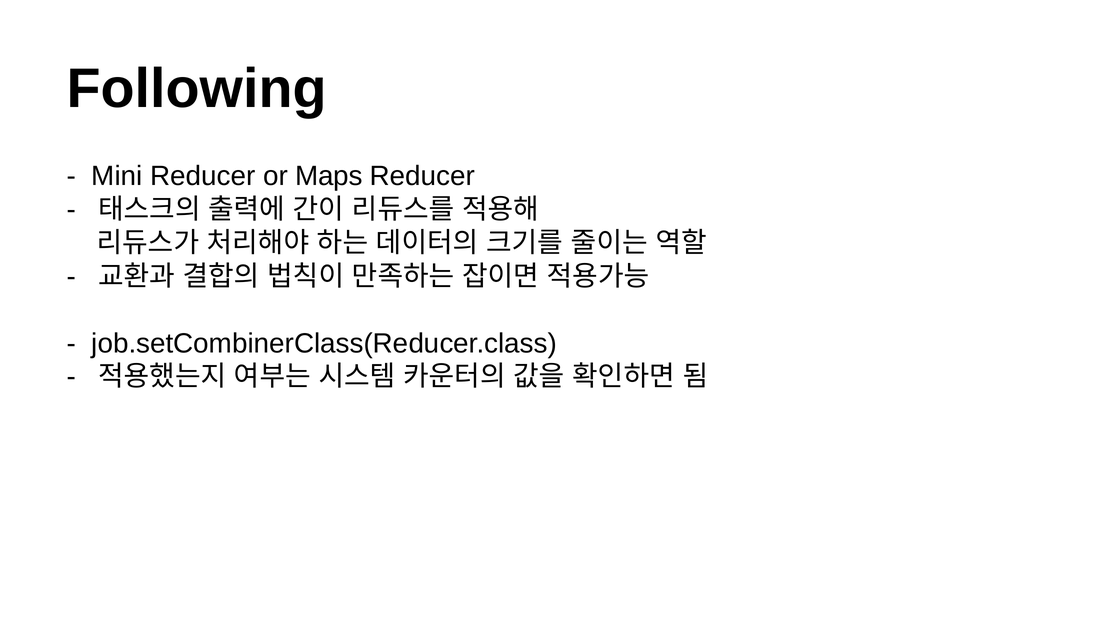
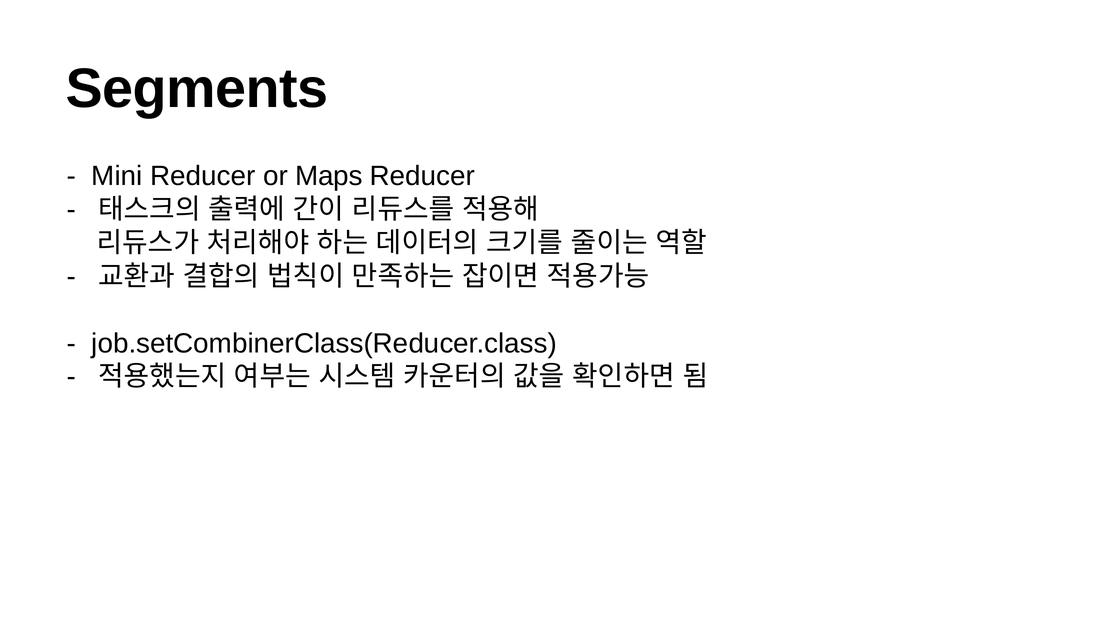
Following: Following -> Segments
